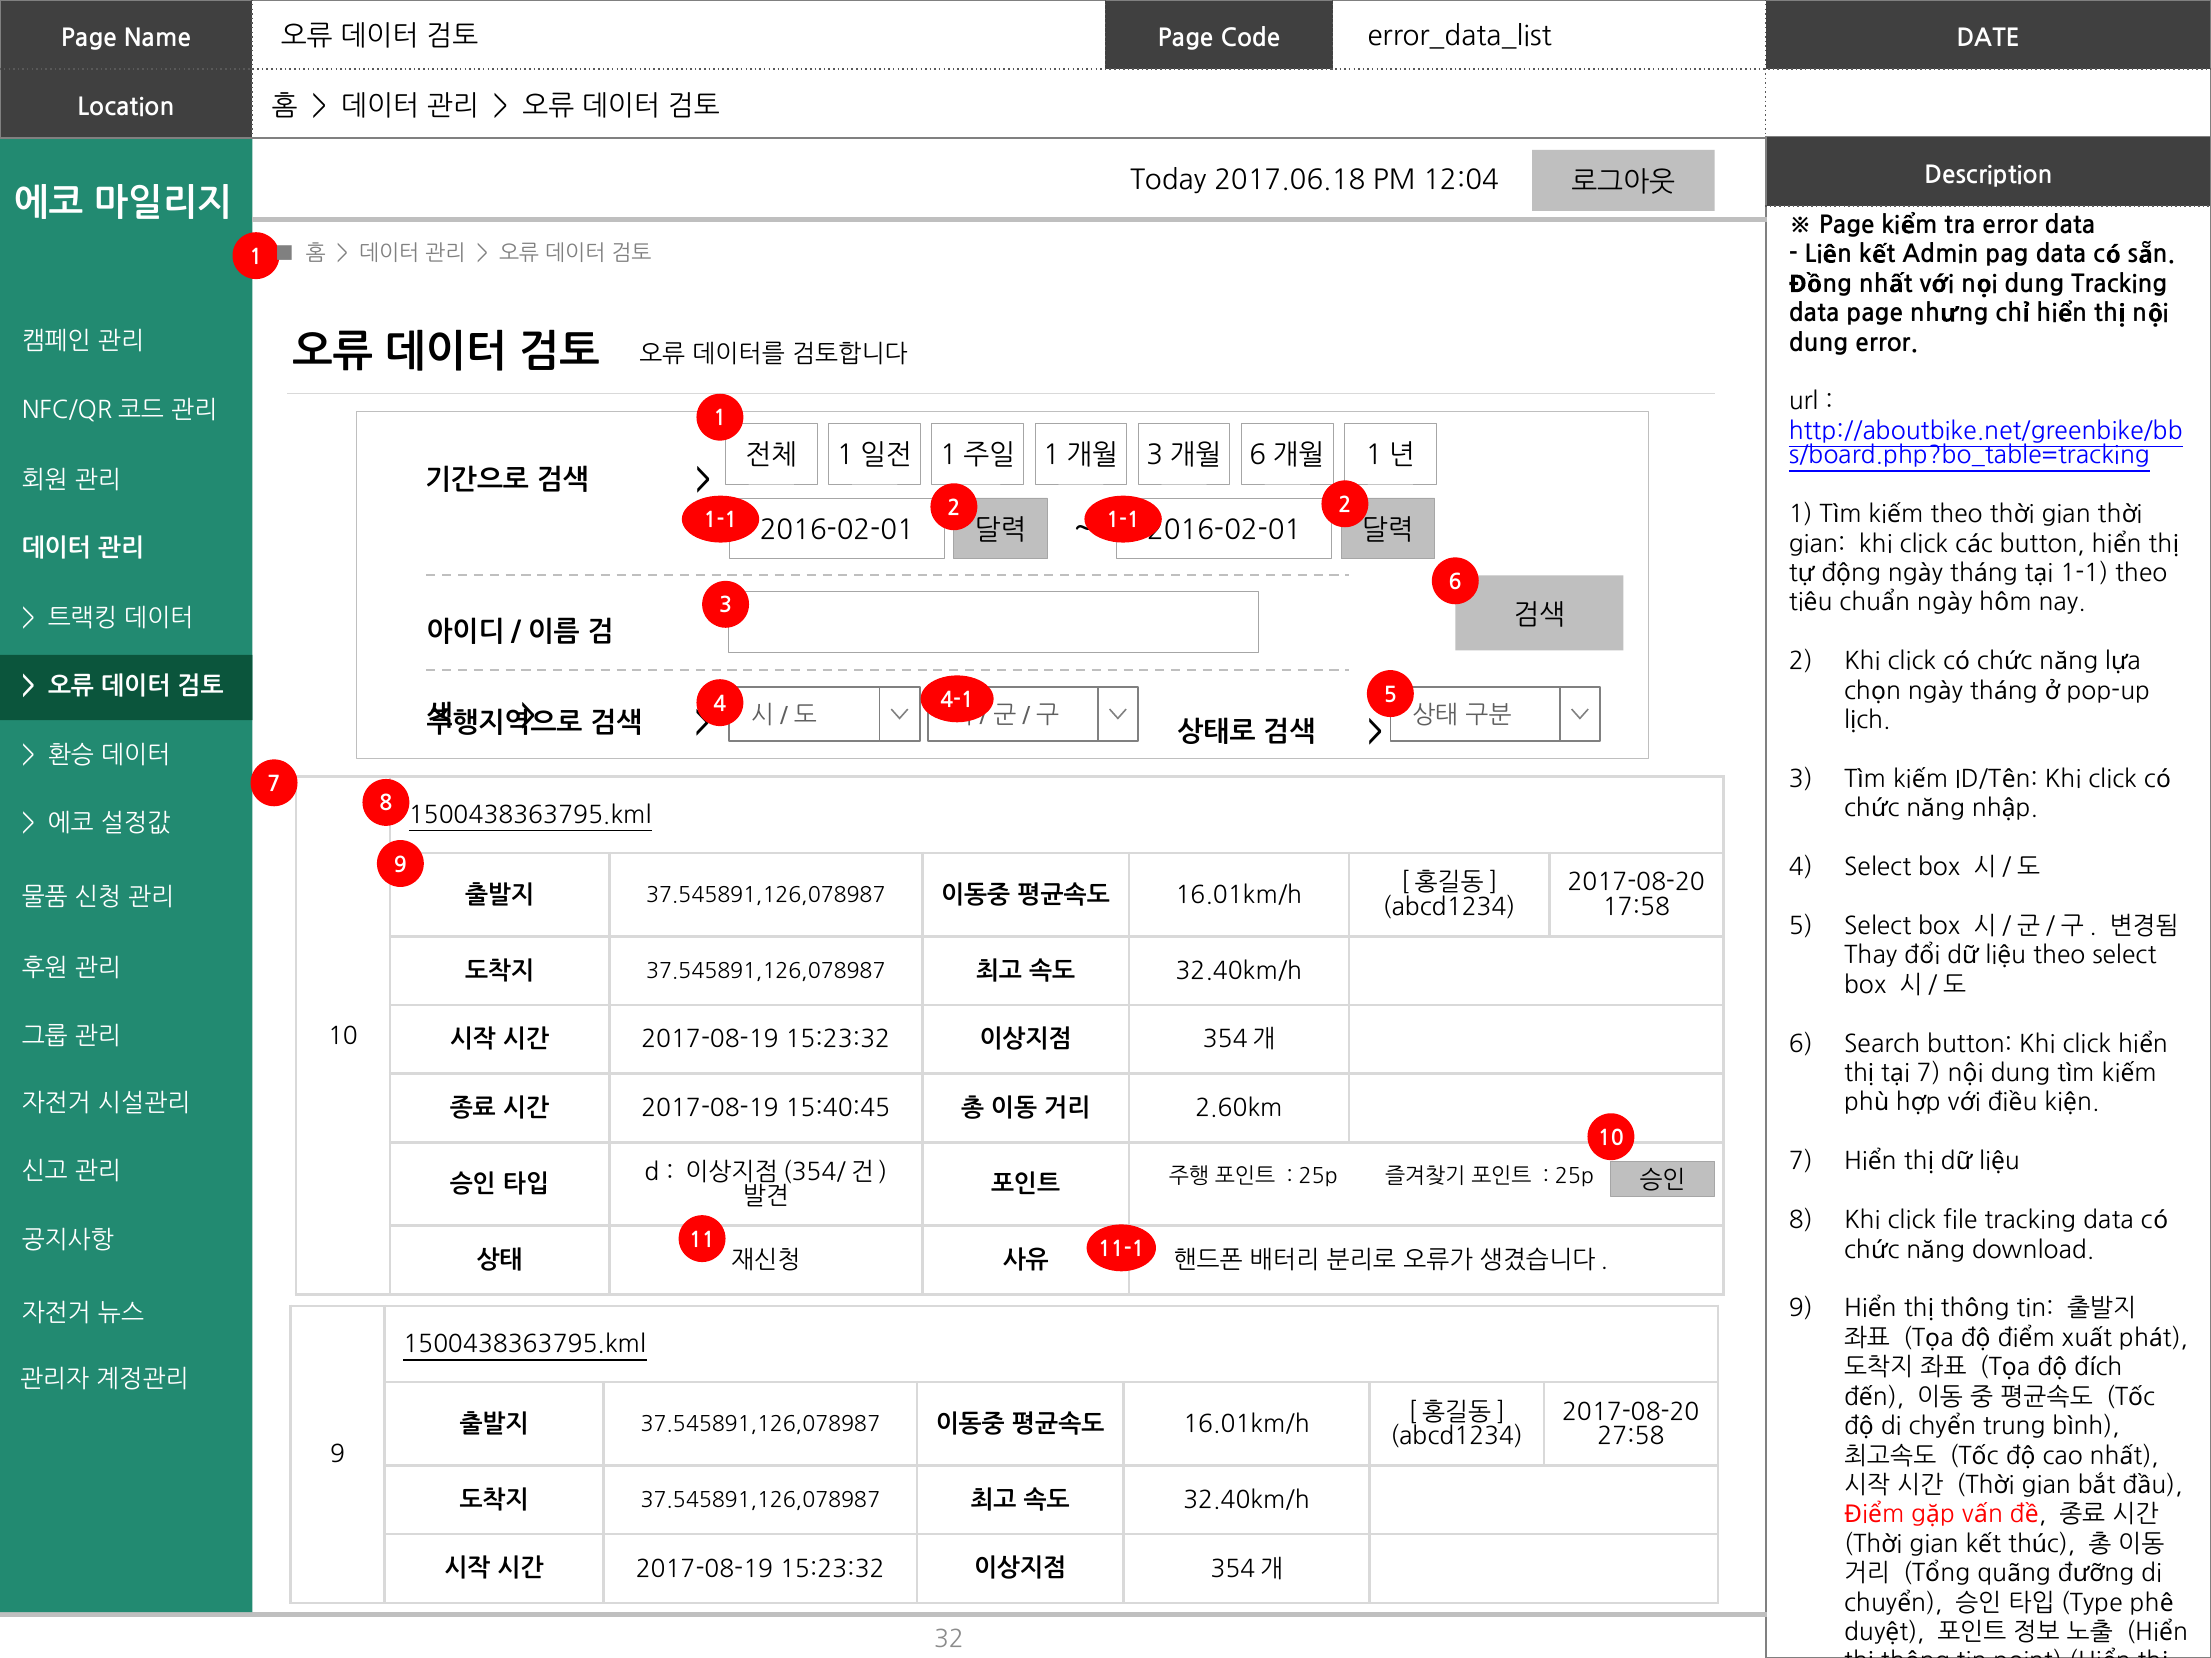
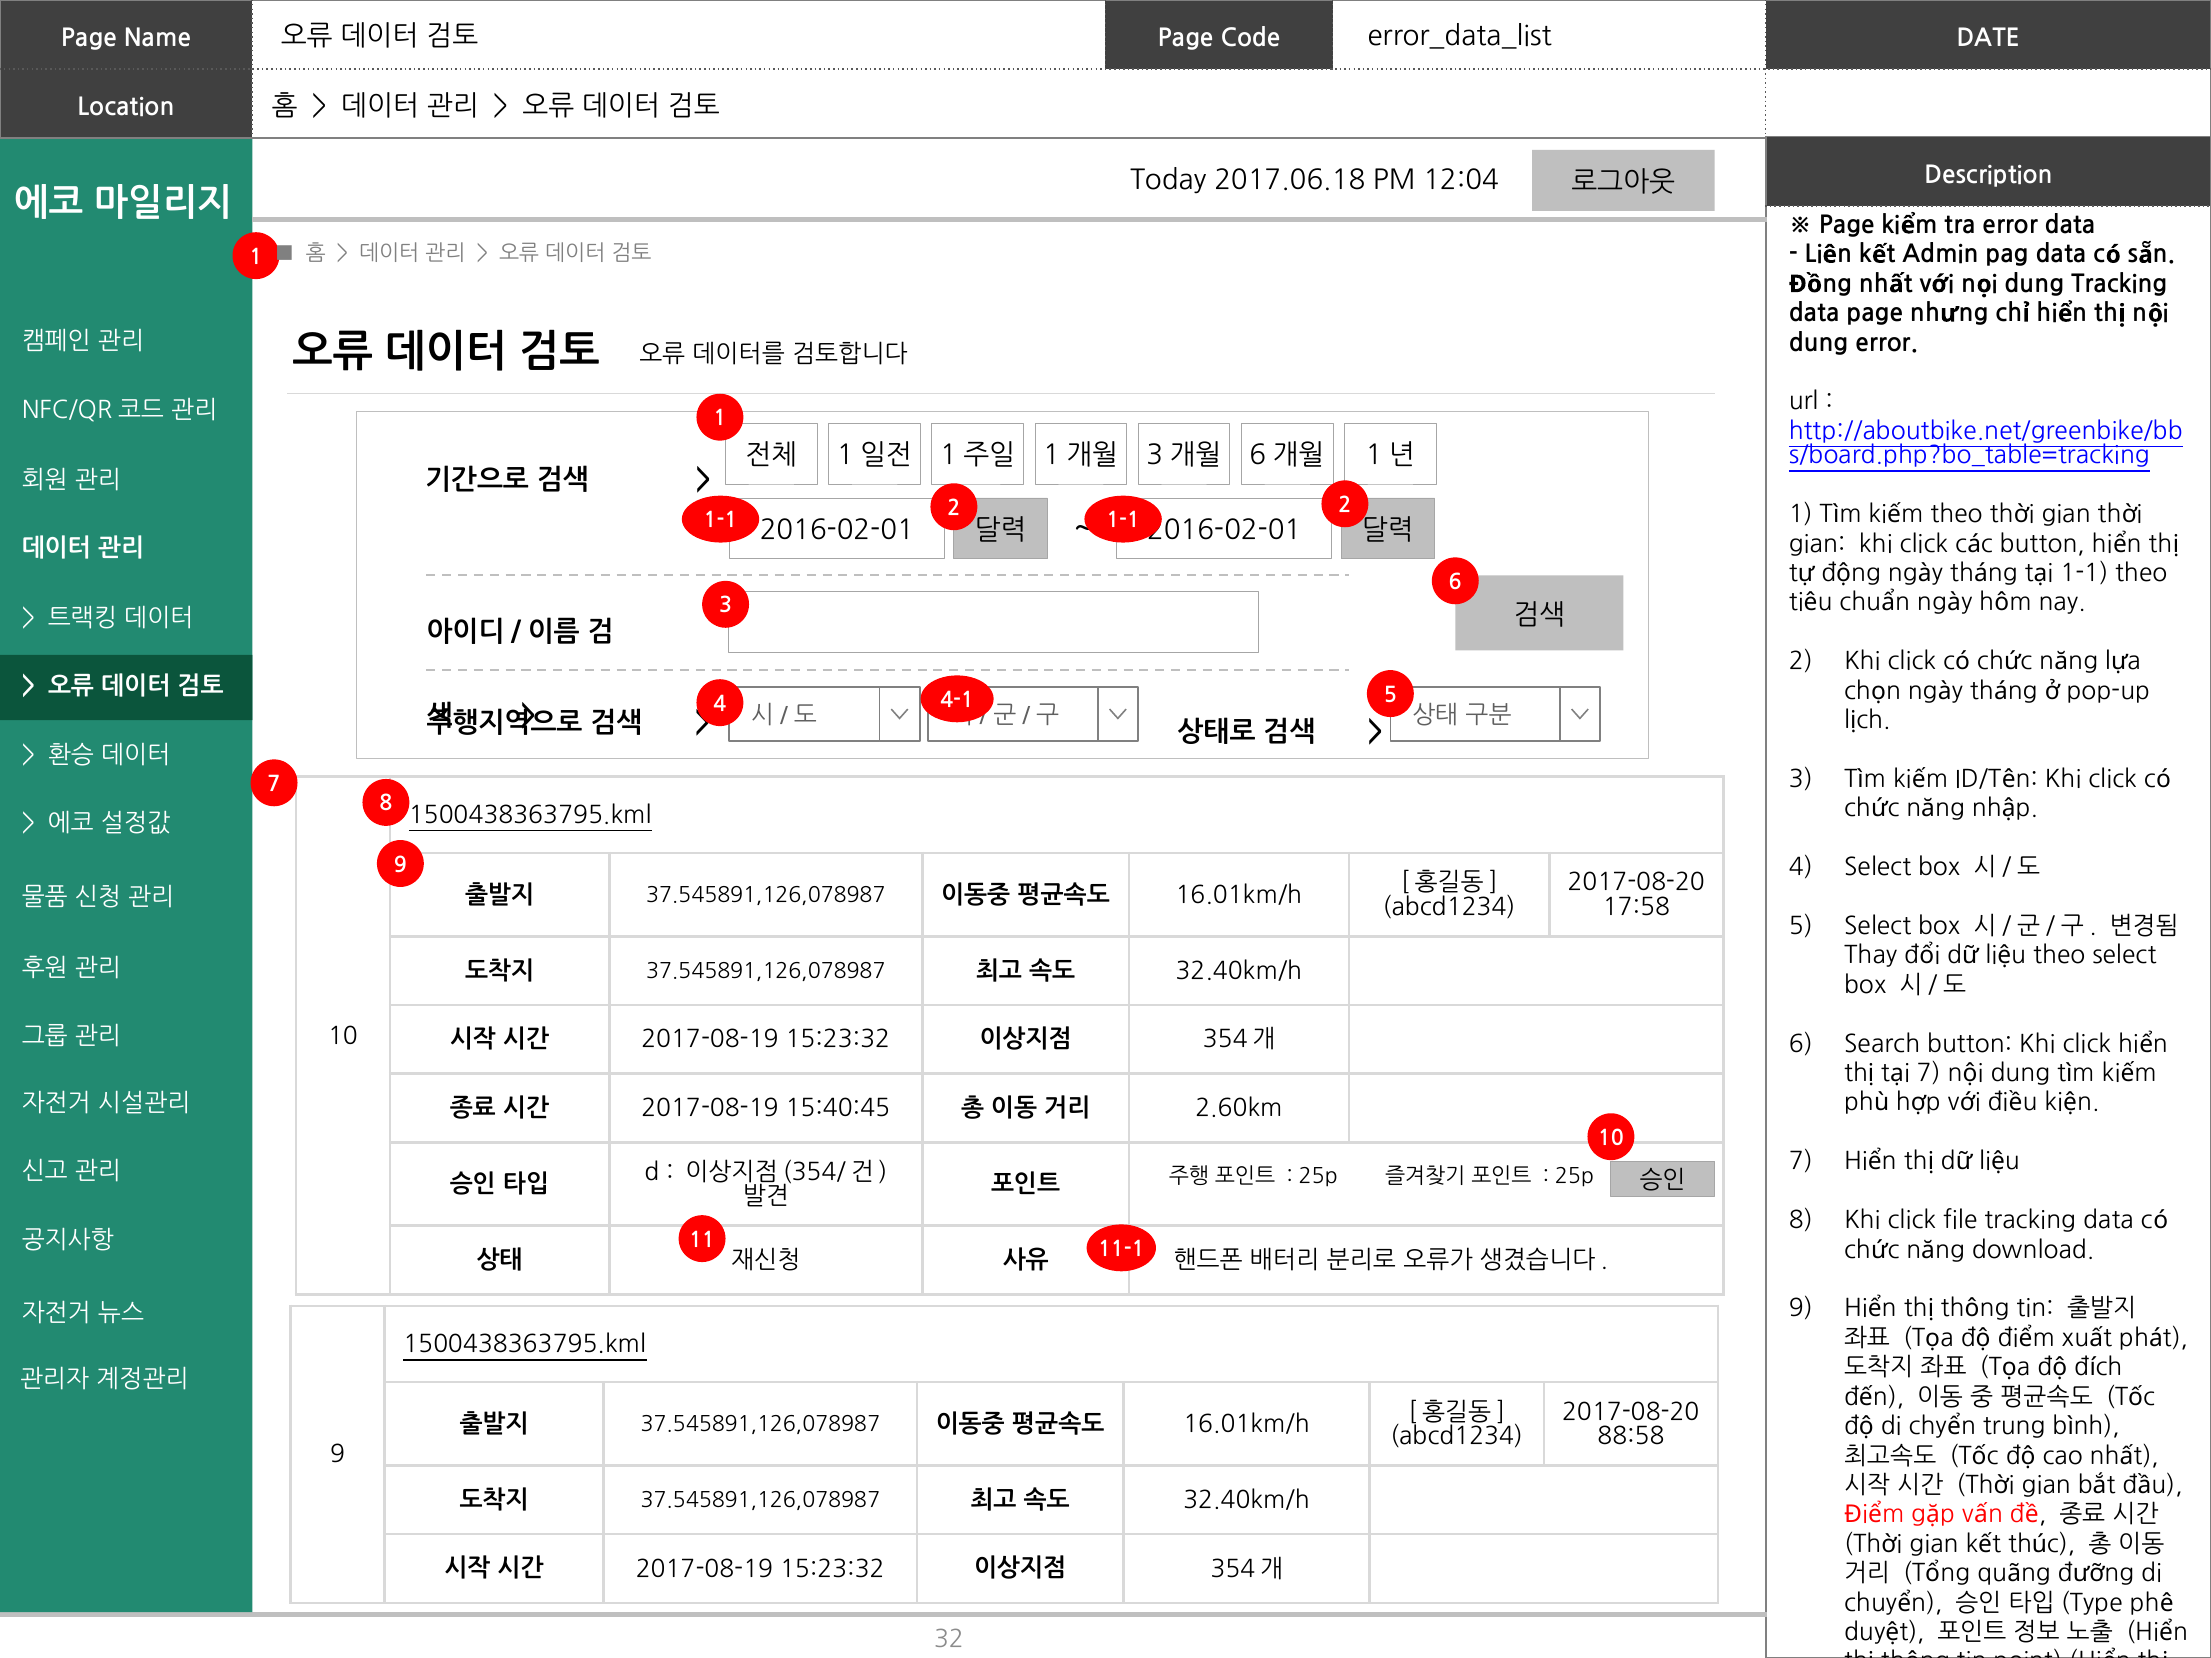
27:58: 27:58 -> 88:58
